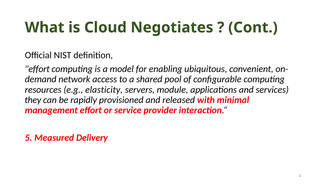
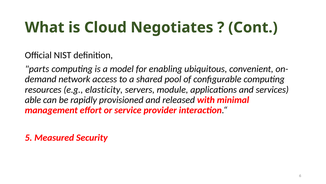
effort at (37, 69): effort -> parts
they: they -> able
Delivery: Delivery -> Security
